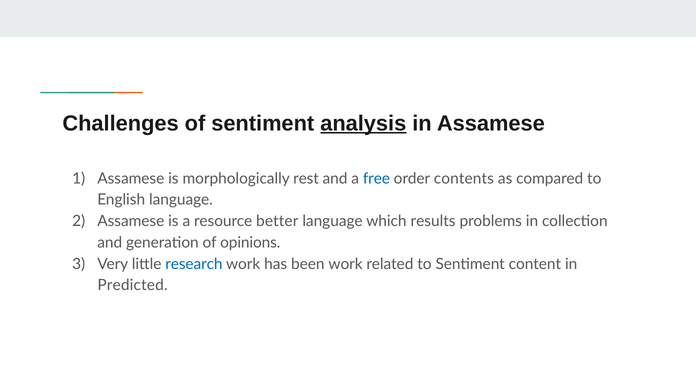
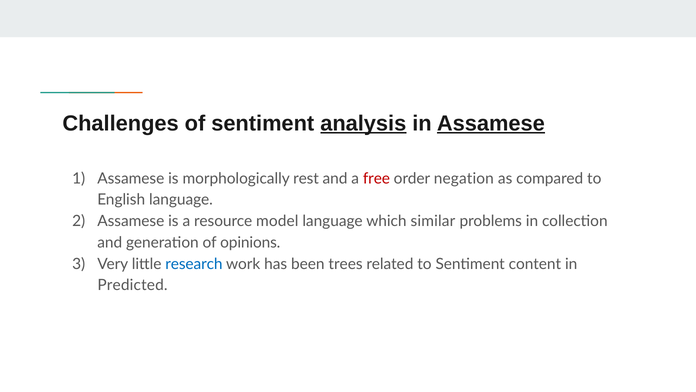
Assamese at (491, 123) underline: none -> present
free colour: blue -> red
contents: contents -> negation
better: better -> model
results: results -> similar
been work: work -> trees
